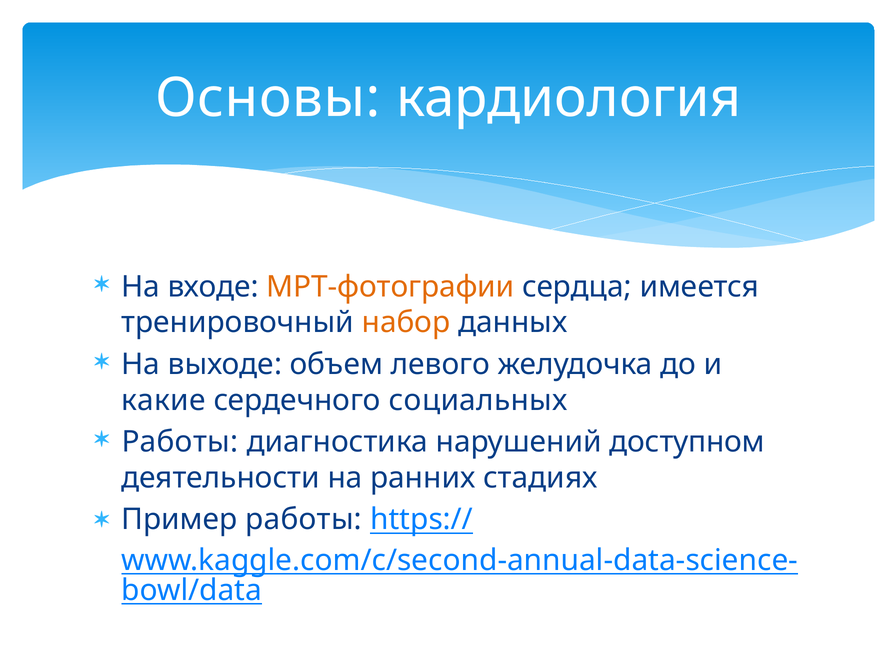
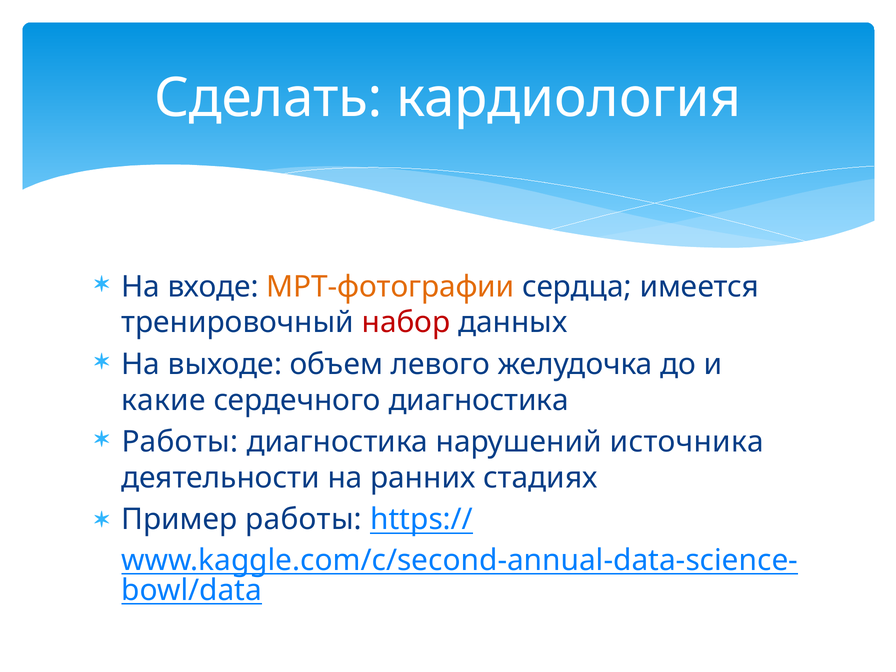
Основы: Основы -> Сделать
набор colour: orange -> red
сердечного социальных: социальных -> диагностика
доступном: доступном -> источника
